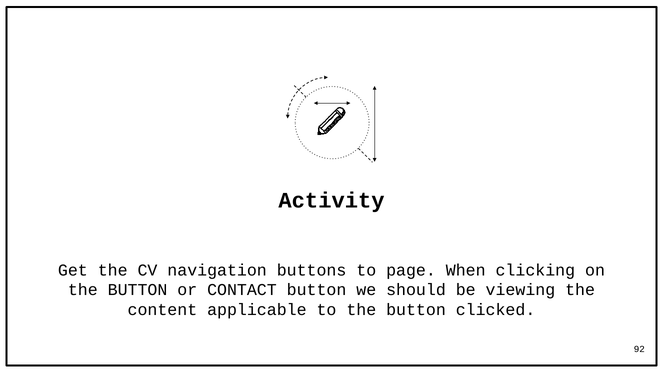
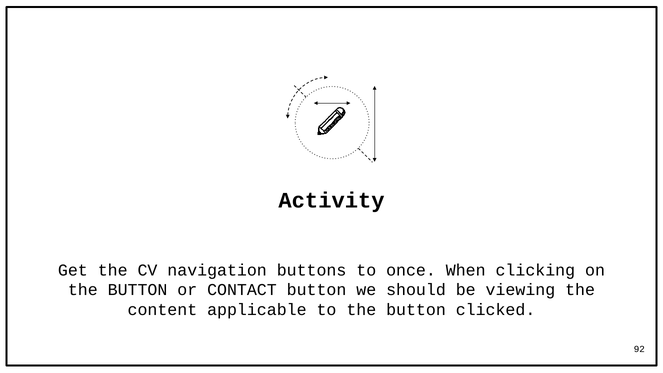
page: page -> once
